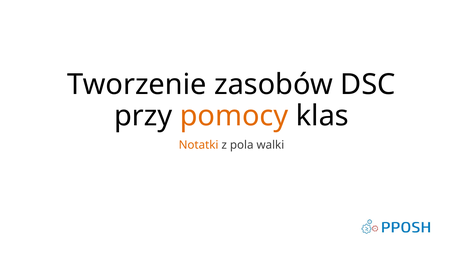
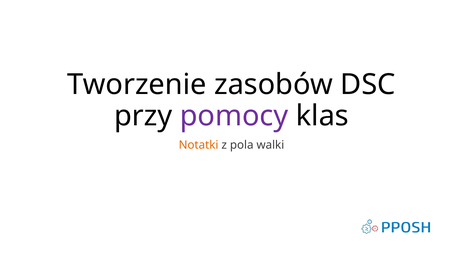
pomocy colour: orange -> purple
